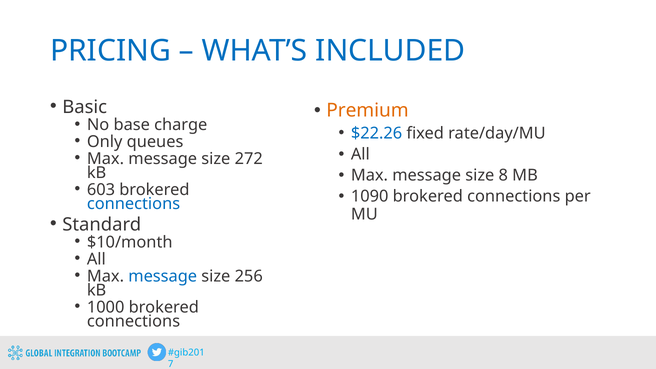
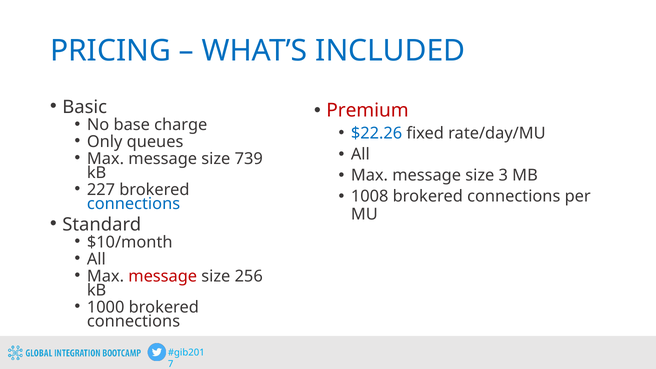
Premium colour: orange -> red
272: 272 -> 739
8: 8 -> 3
603: 603 -> 227
1090: 1090 -> 1008
message at (163, 276) colour: blue -> red
